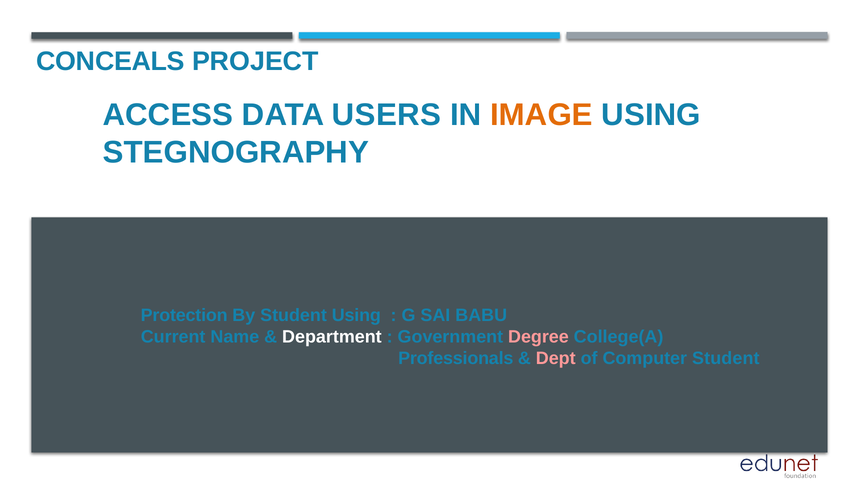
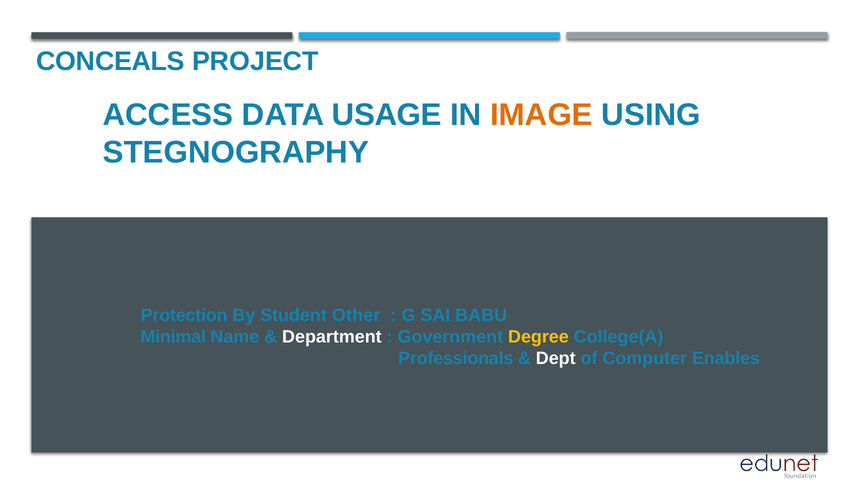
USERS: USERS -> USAGE
Student Using: Using -> Other
Current: Current -> Minimal
Degree colour: pink -> yellow
Dept colour: pink -> white
Computer Student: Student -> Enables
